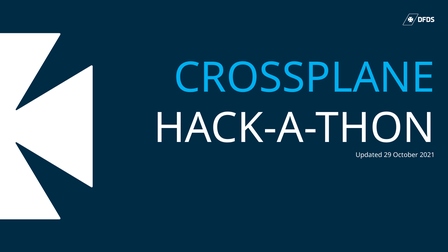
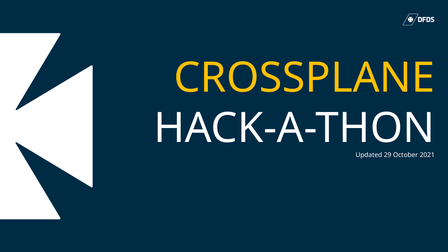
CROSSPLANE colour: light blue -> yellow
